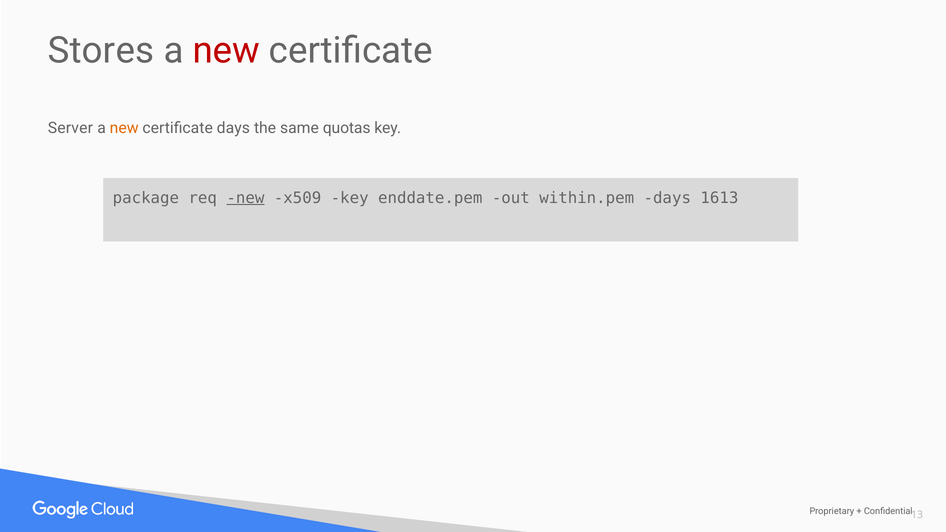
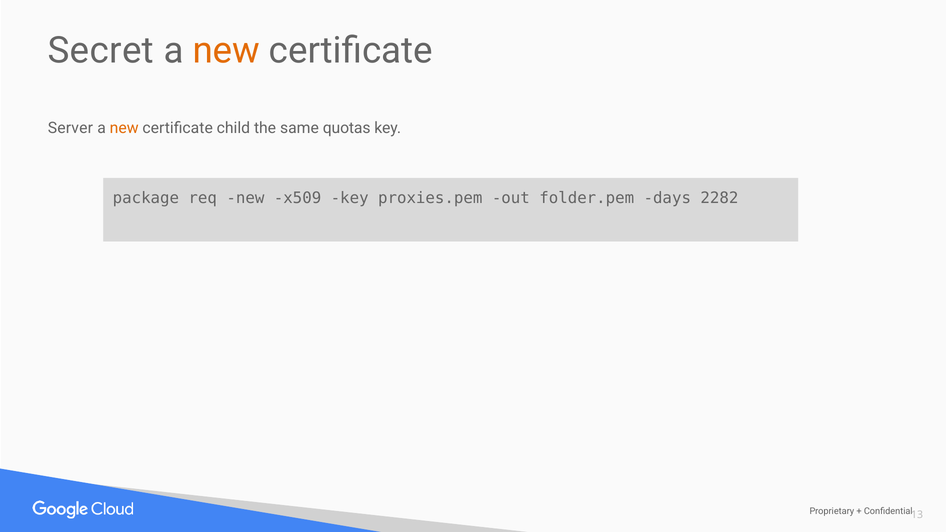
Stores: Stores -> Secret
new at (226, 51) colour: red -> orange
certificate days: days -> child
new at (245, 198) underline: present -> none
enddate.pem: enddate.pem -> proxies.pem
within.pem: within.pem -> folder.pem
1613: 1613 -> 2282
